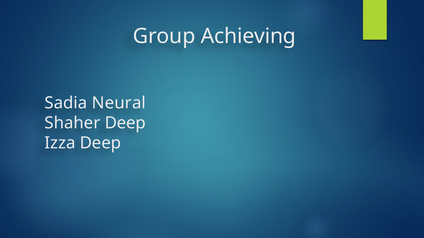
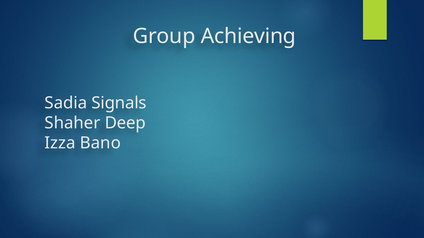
Neural: Neural -> Signals
Izza Deep: Deep -> Bano
